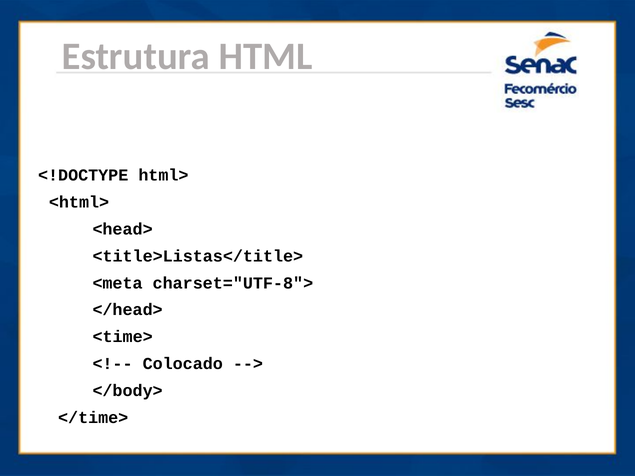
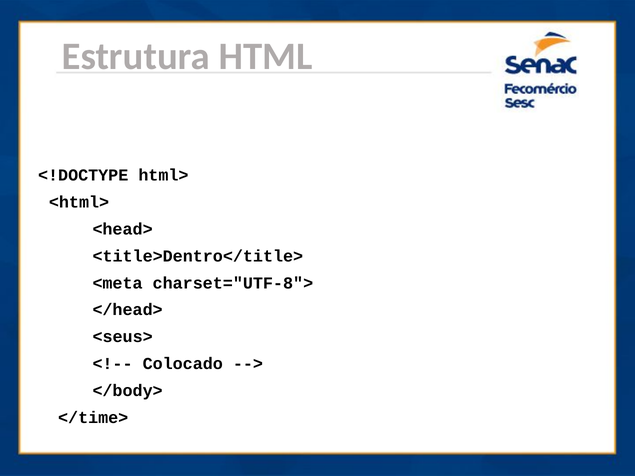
<title>Listas</title>: <title>Listas</title> -> <title>Dentro</title>
<time>: <time> -> <seus>
